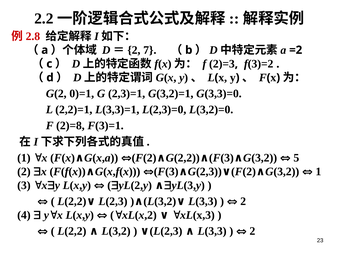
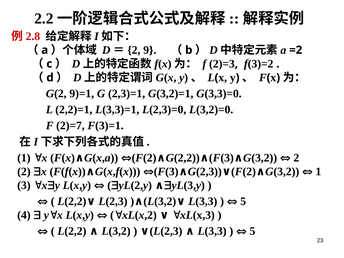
7: 7 -> 9
0)=1: 0)=1 -> 9)=1
2)=8: 2)=8 -> 2)=7
5 at (296, 158): 5 -> 2
2 at (243, 201): 2 -> 5
2 at (252, 231): 2 -> 5
